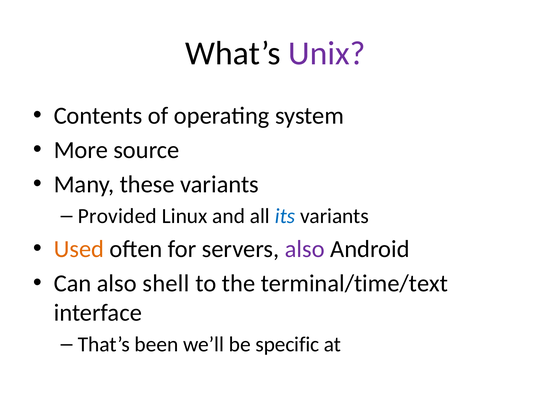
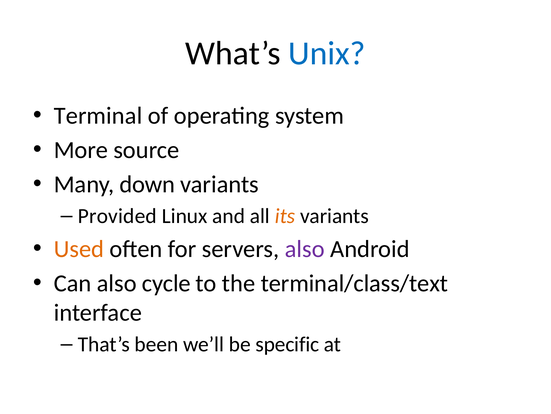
Unix colour: purple -> blue
Contents: Contents -> Terminal
these: these -> down
its colour: blue -> orange
shell: shell -> cycle
terminal/time/text: terminal/time/text -> terminal/class/text
